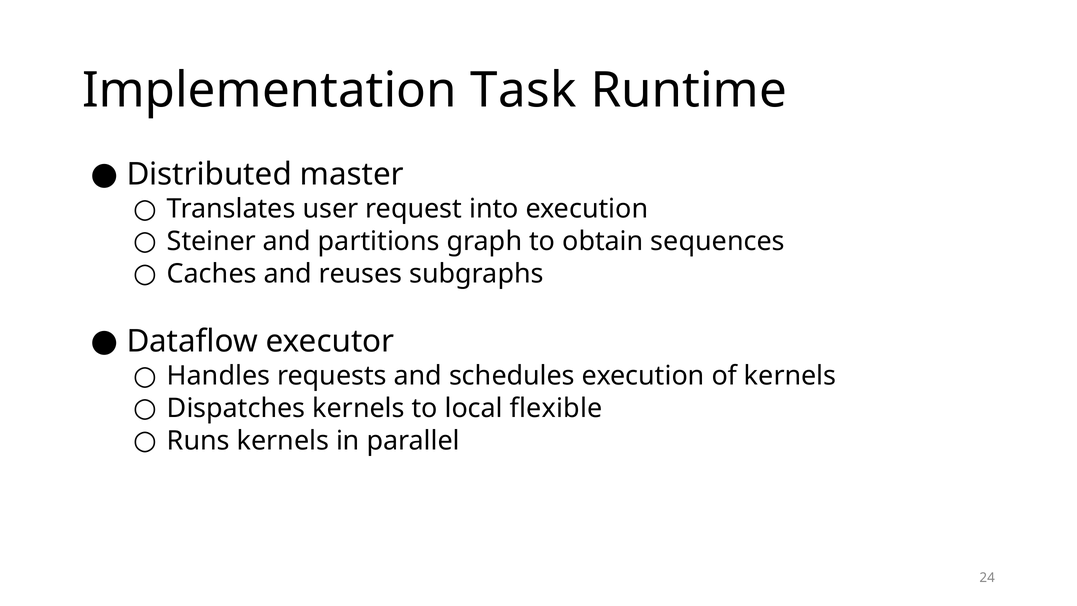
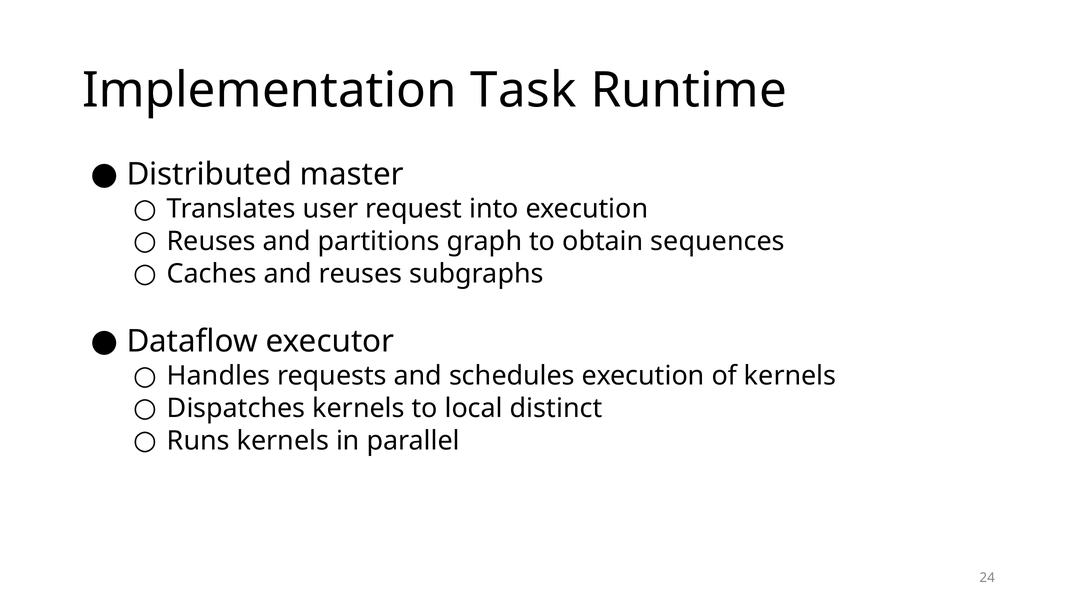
Steiner at (211, 241): Steiner -> Reuses
flexible: flexible -> distinct
